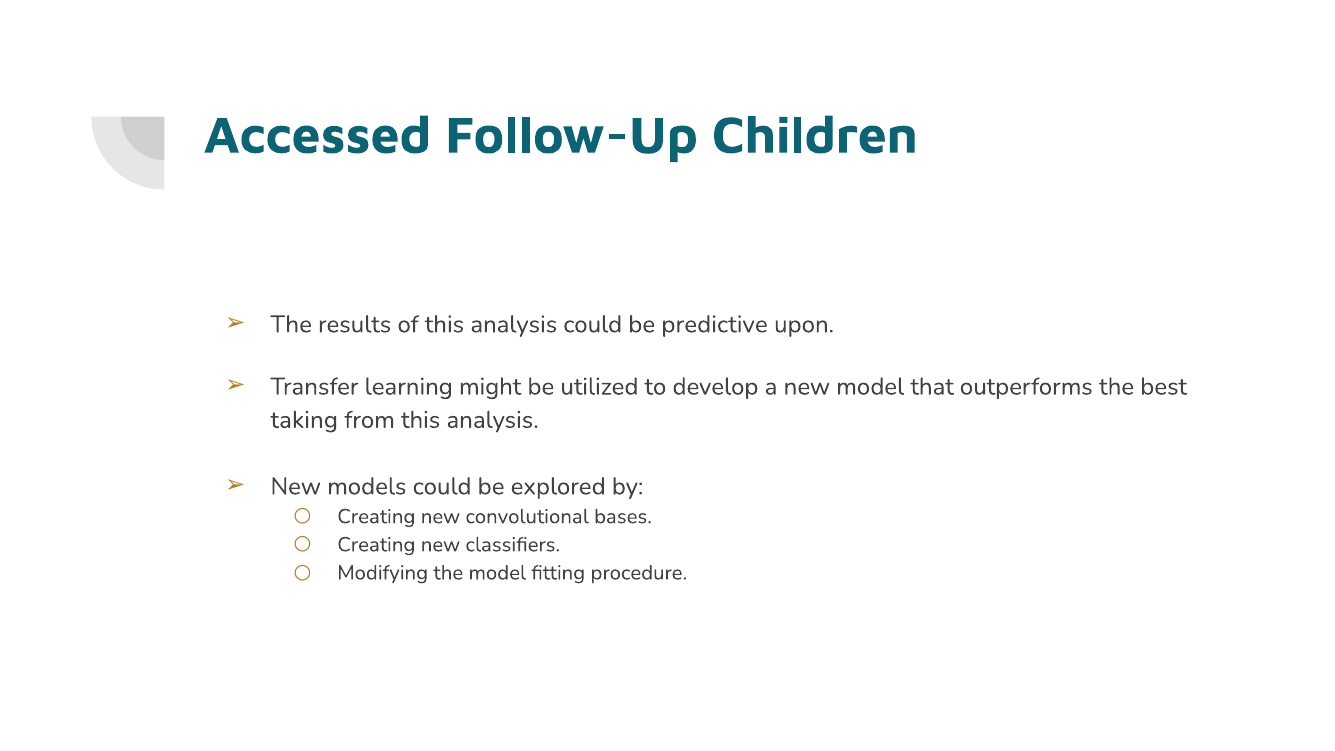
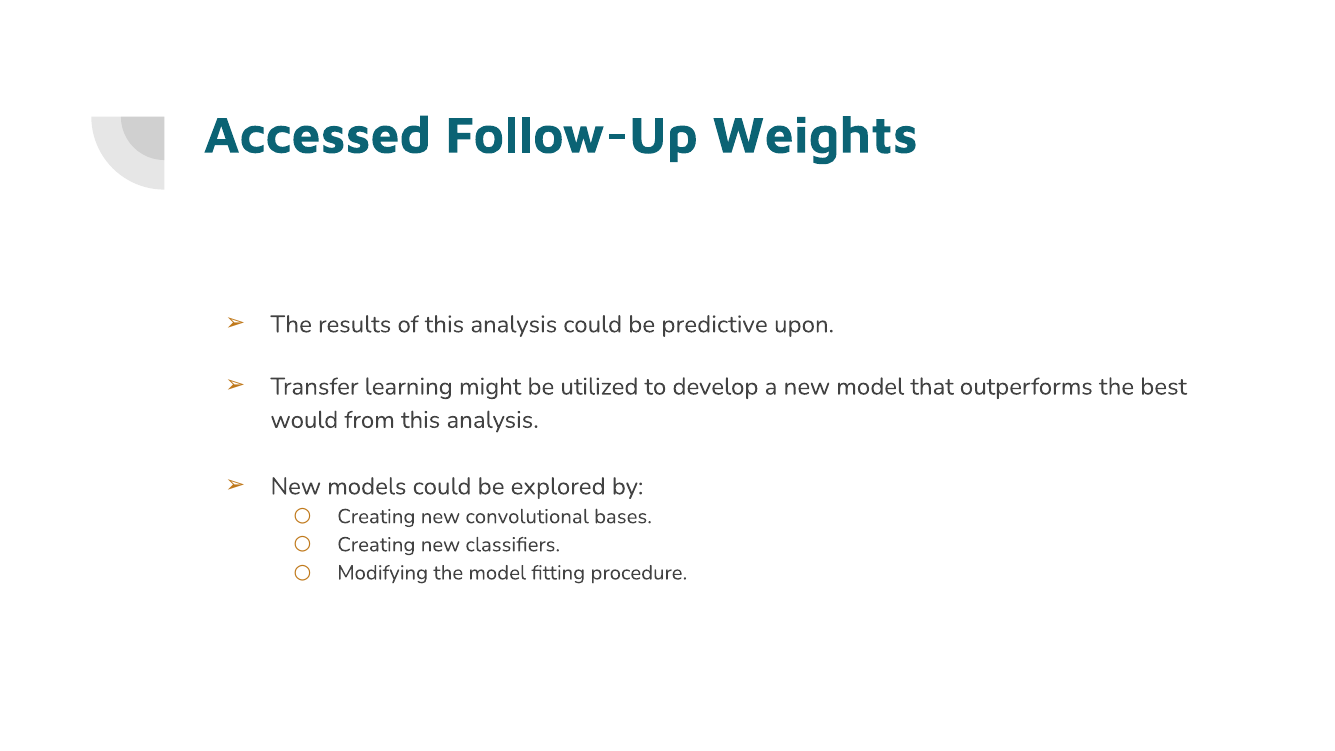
Children: Children -> Weights
taking: taking -> would
